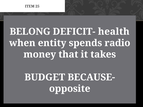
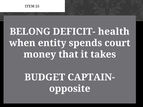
radio: radio -> court
BECAUSE-: BECAUSE- -> CAPTAIN-
